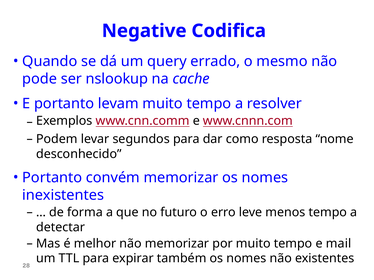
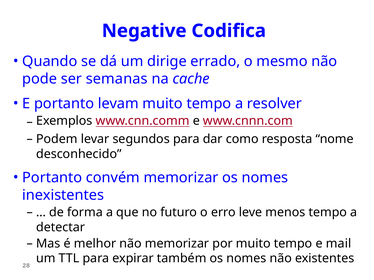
query: query -> dirige
nslookup: nslookup -> semanas
